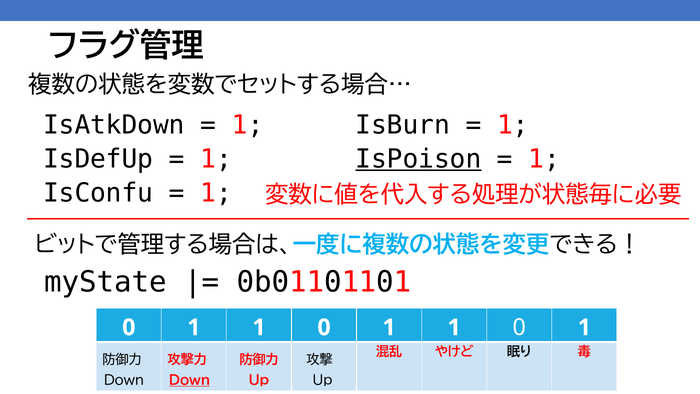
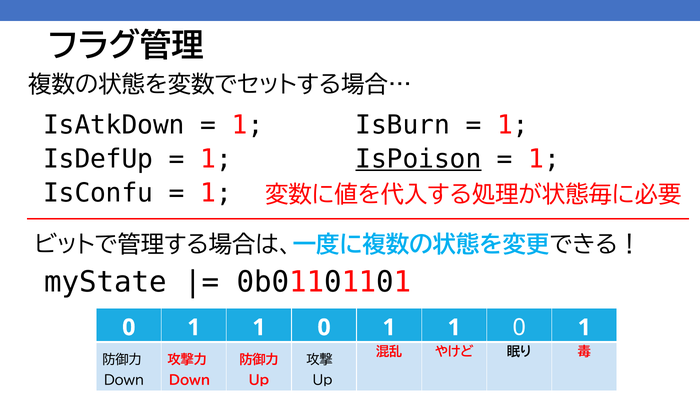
Down at (190, 380) underline: present -> none
